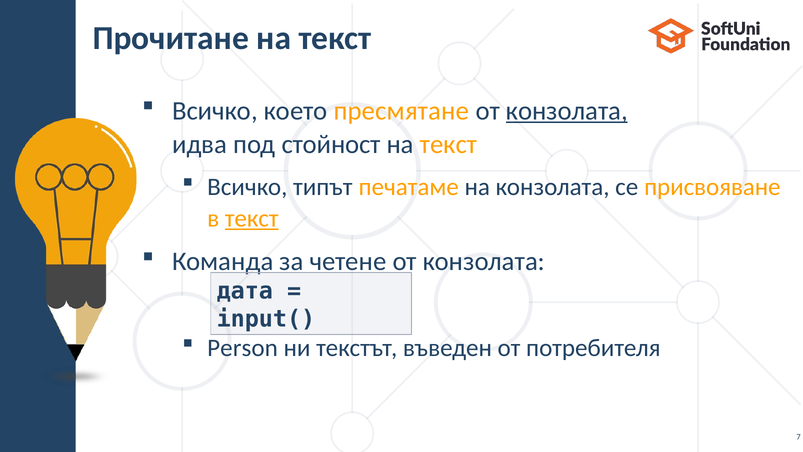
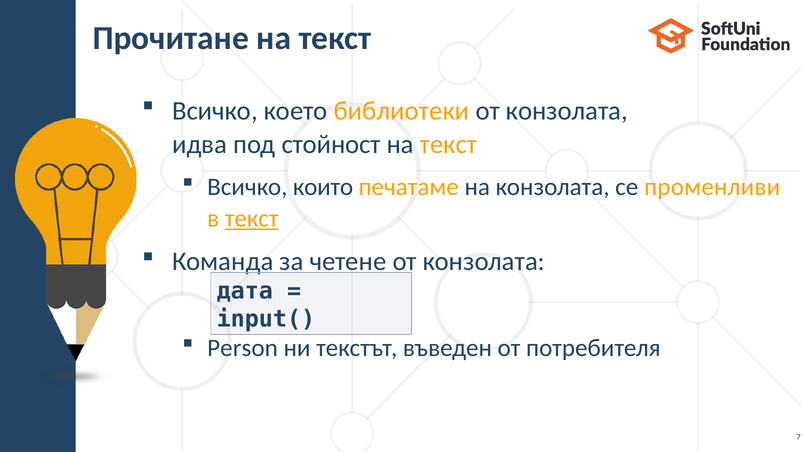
пресмятане: пресмятане -> библиотеки
конзолата at (567, 111) underline: present -> none
типът: типът -> които
присвояване: присвояване -> променливи
